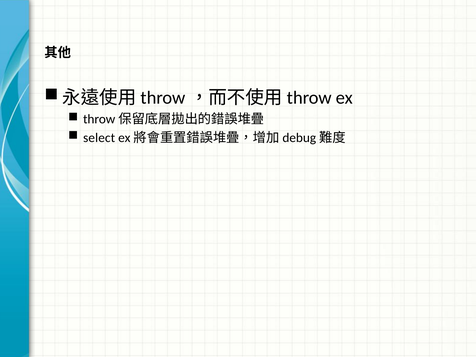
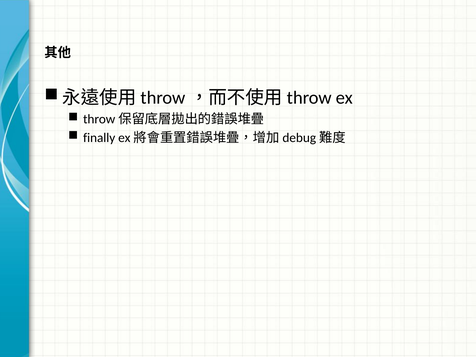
select: select -> finally
